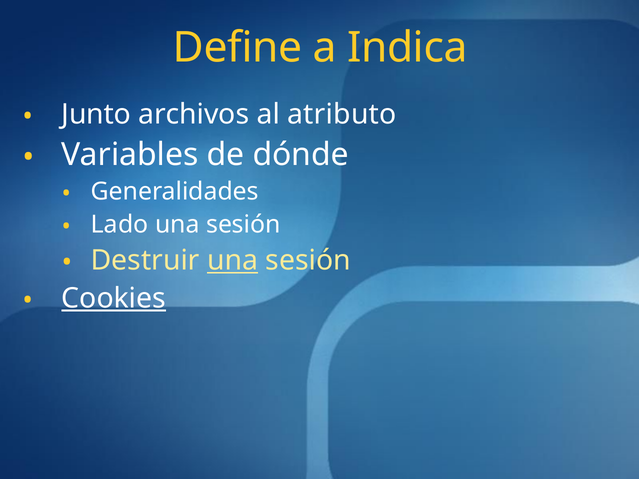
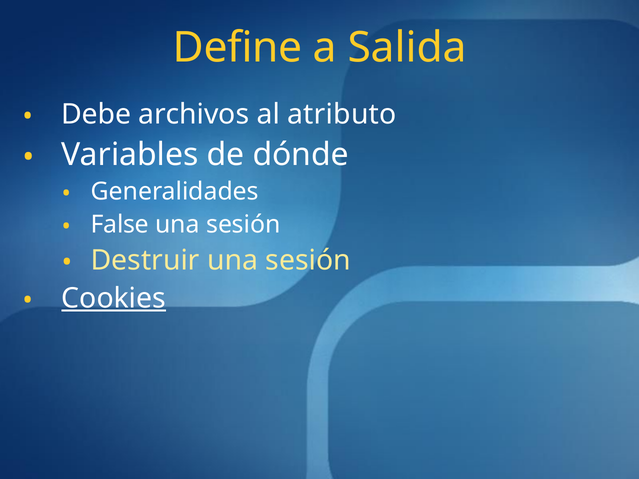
Indica: Indica -> Salida
Junto: Junto -> Debe
Lado: Lado -> False
una at (233, 261) underline: present -> none
